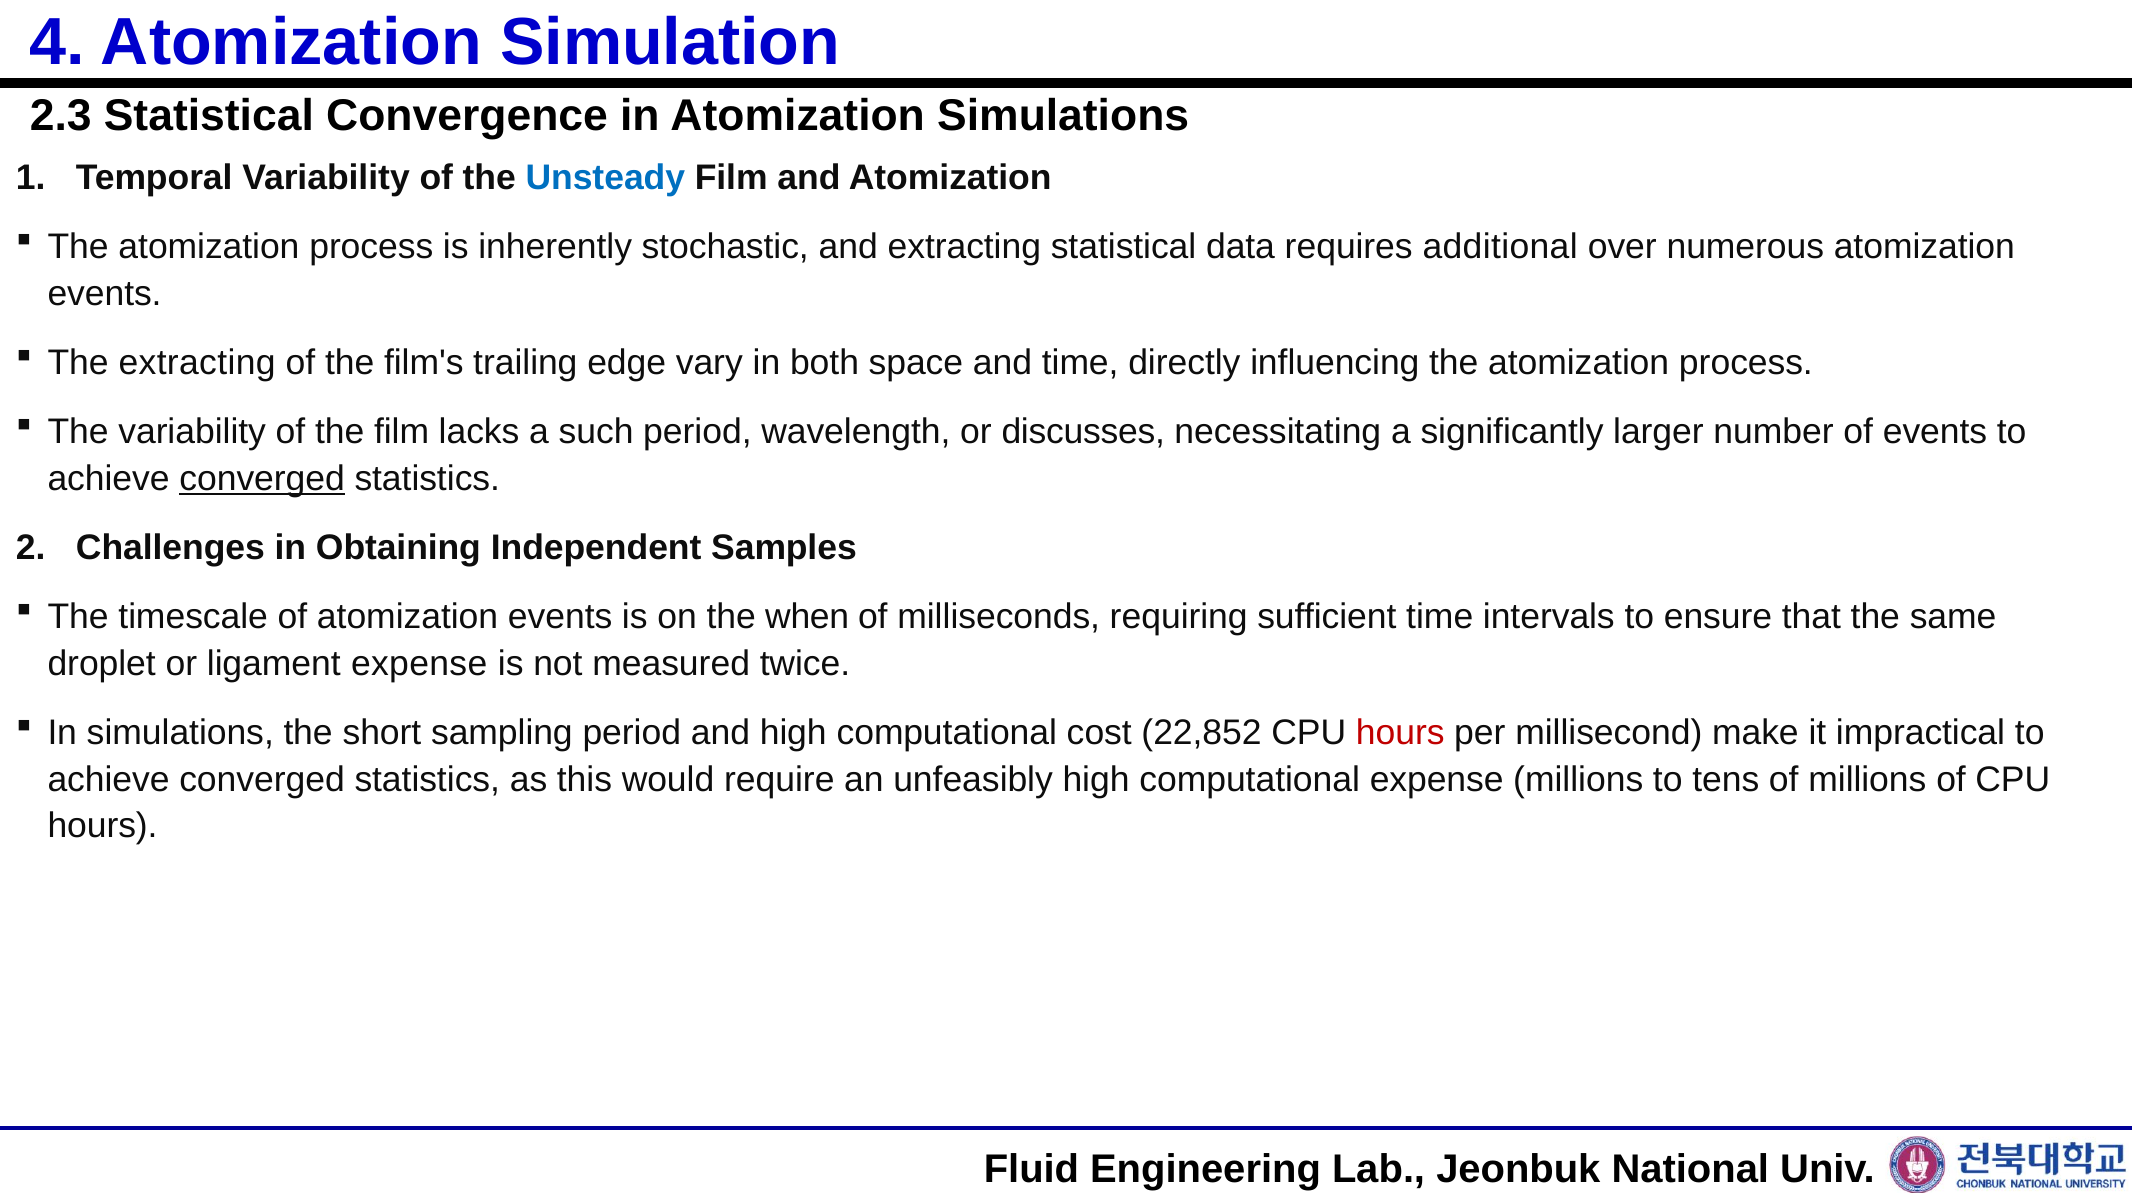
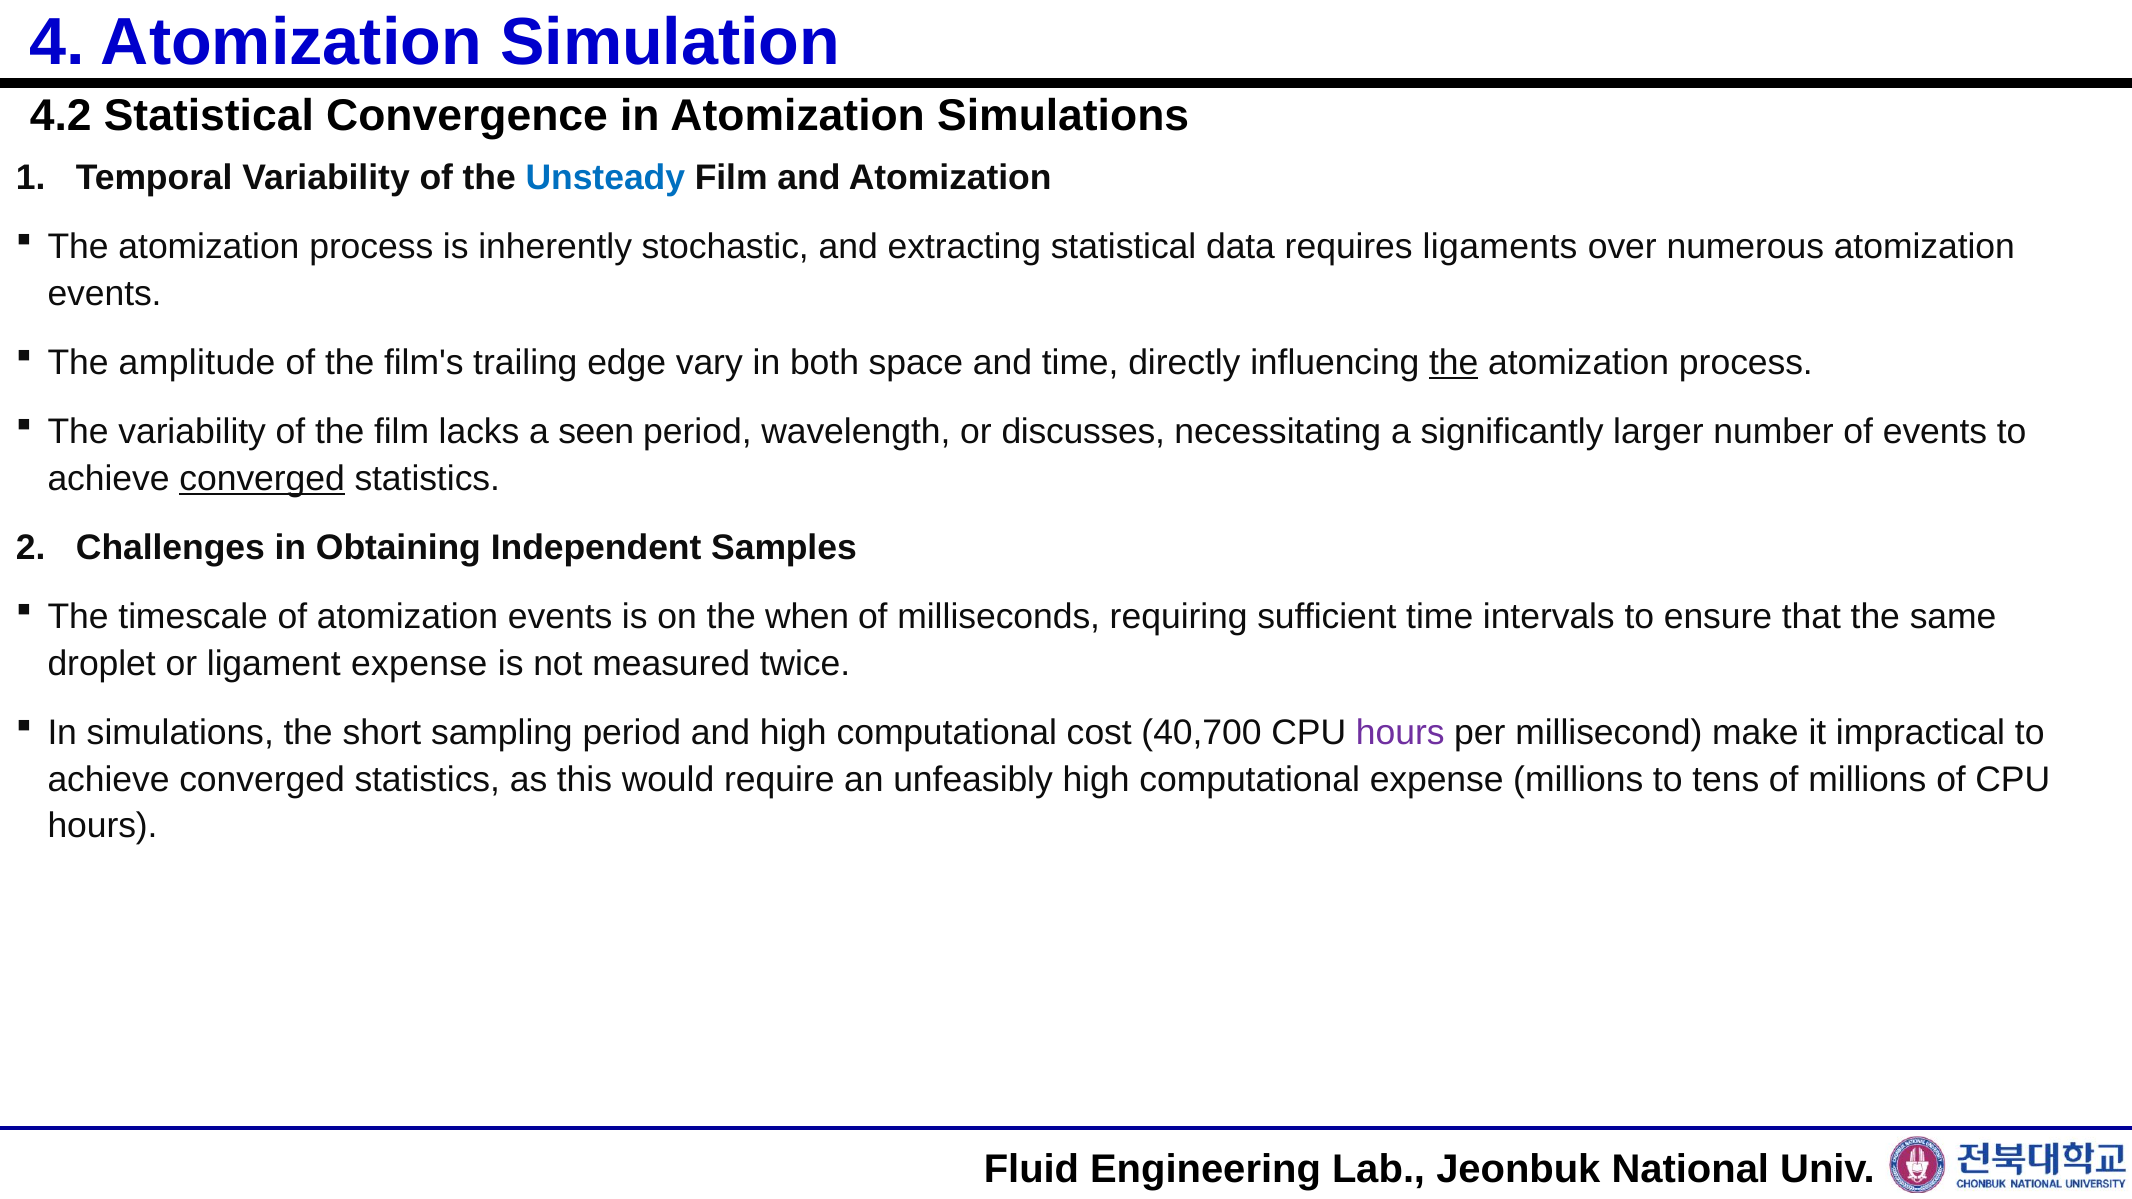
2.3: 2.3 -> 4.2
additional: additional -> ligaments
The extracting: extracting -> amplitude
the at (1454, 363) underline: none -> present
such: such -> seen
22,852: 22,852 -> 40,700
hours at (1400, 733) colour: red -> purple
